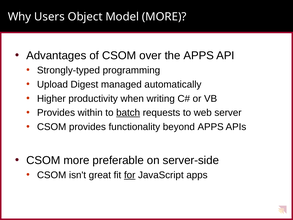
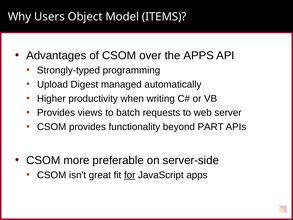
Model MORE: MORE -> ITEMS
within: within -> views
batch underline: present -> none
beyond APPS: APPS -> PART
